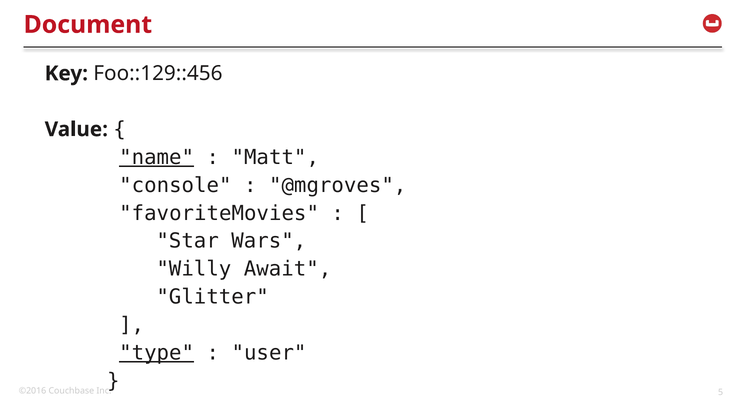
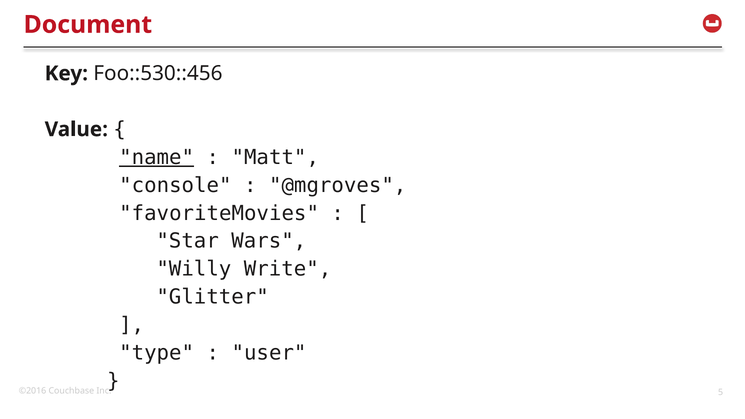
Foo::129::456: Foo::129::456 -> Foo::530::456
Await: Await -> Write
type underline: present -> none
